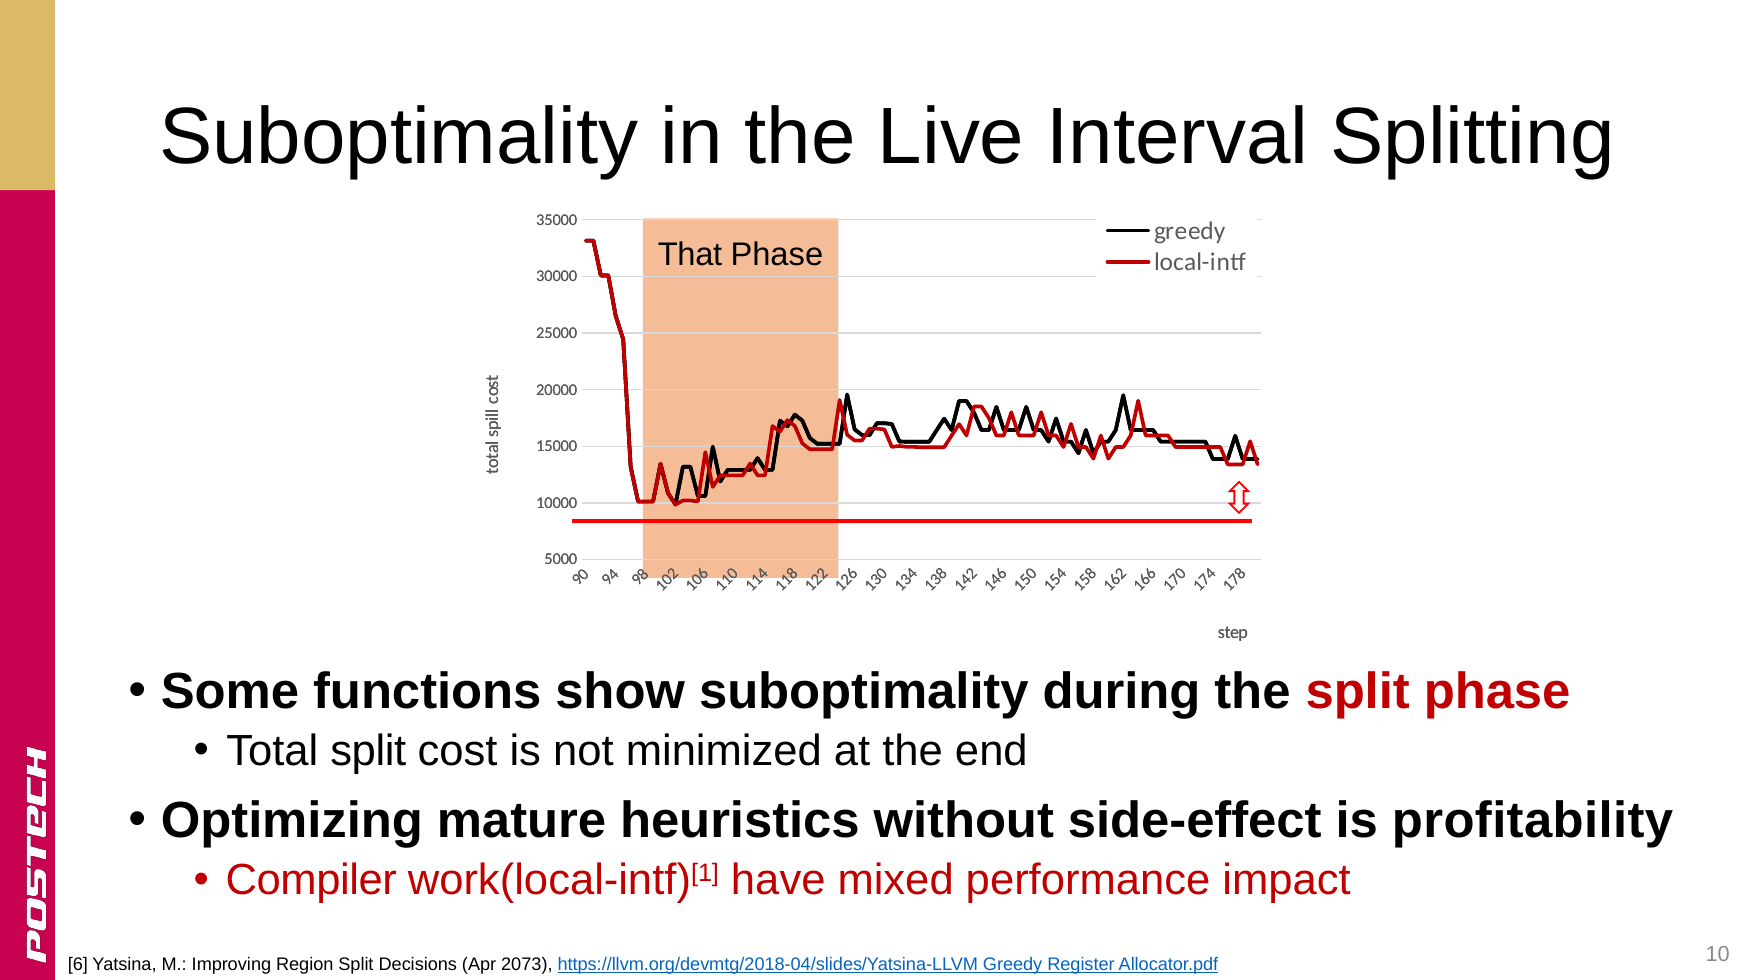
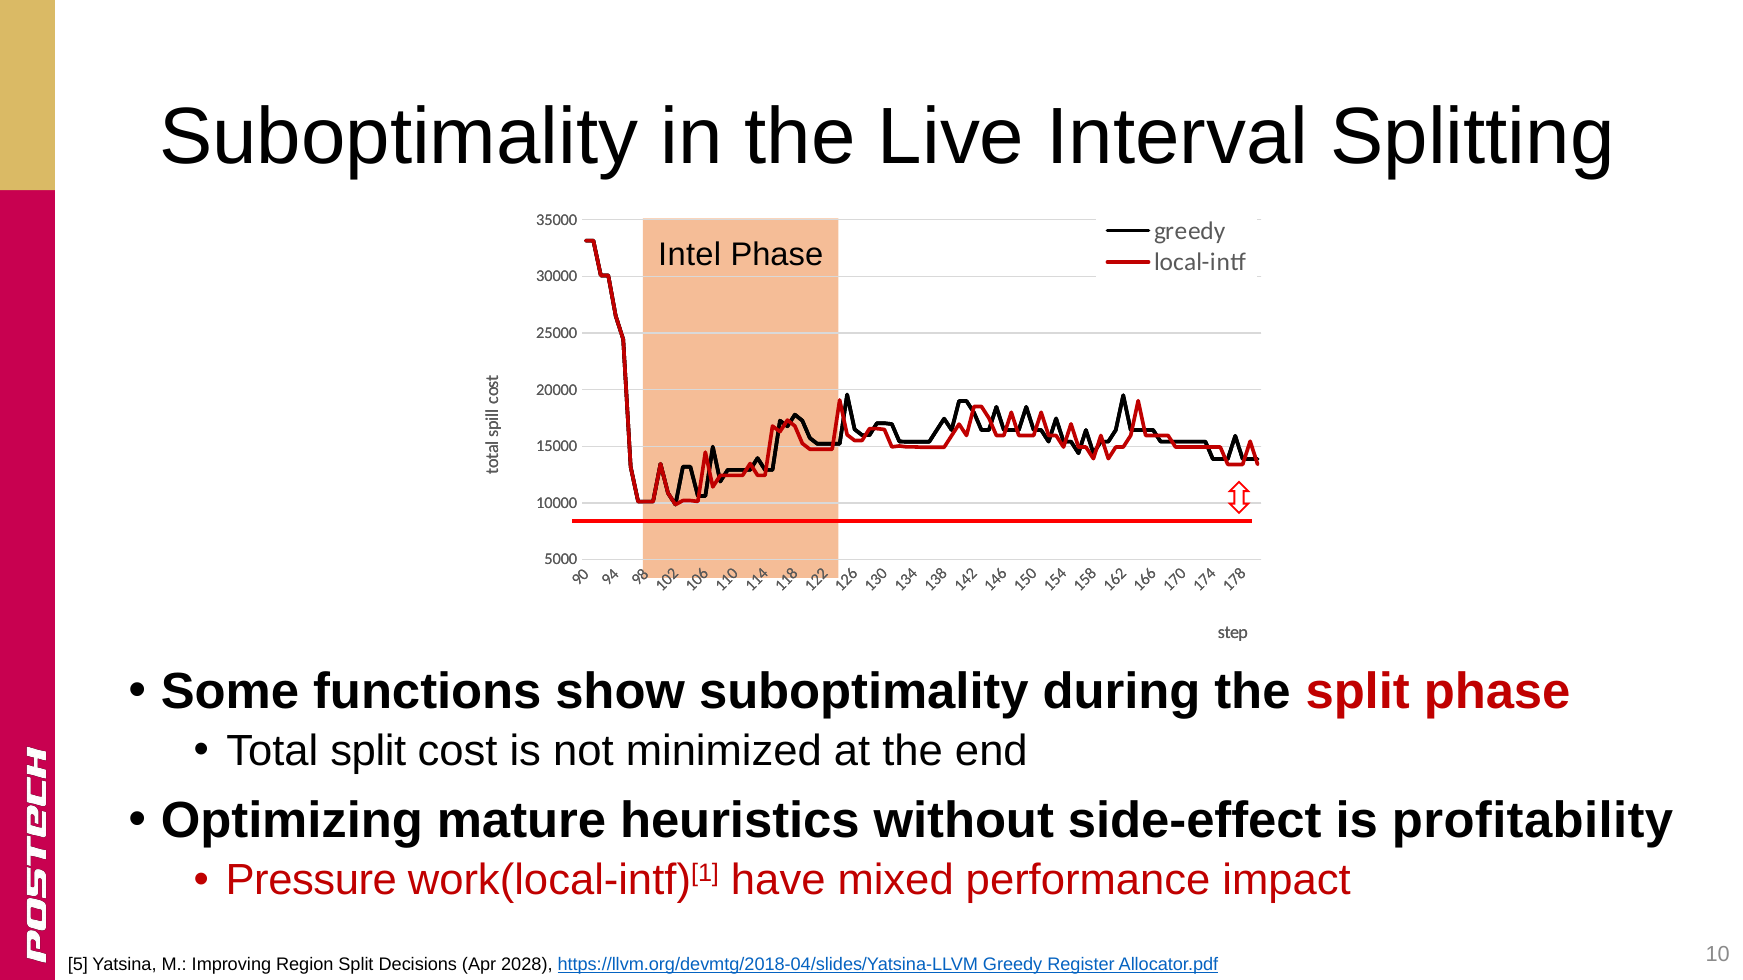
That: That -> Intel
Compiler: Compiler -> Pressure
6 at (78, 965): 6 -> 5
2073: 2073 -> 2028
